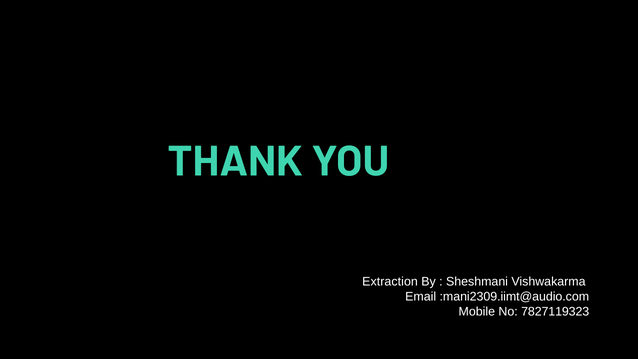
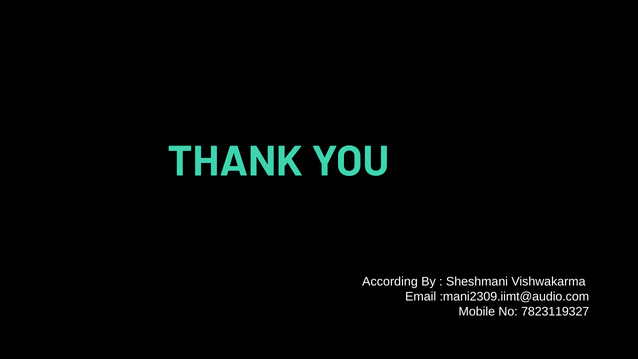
Extraction: Extraction -> According
7827119323: 7827119323 -> 7823119327
